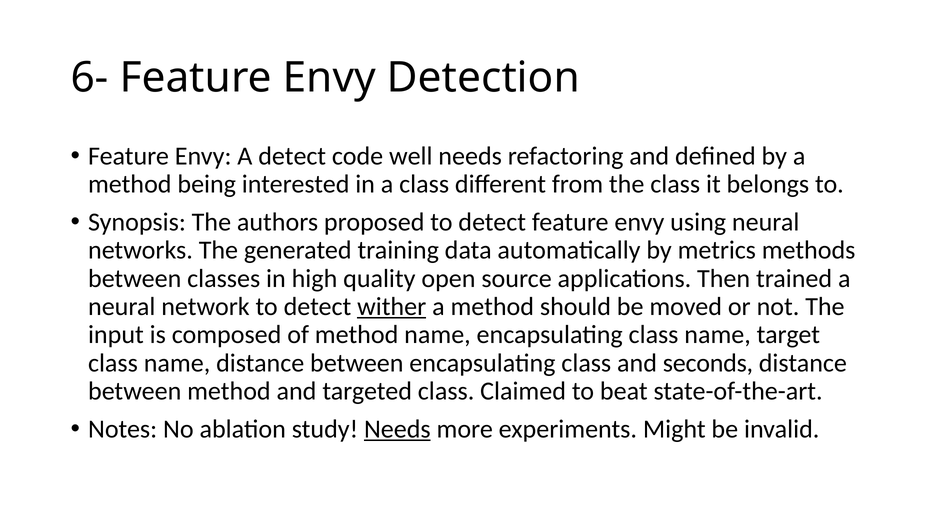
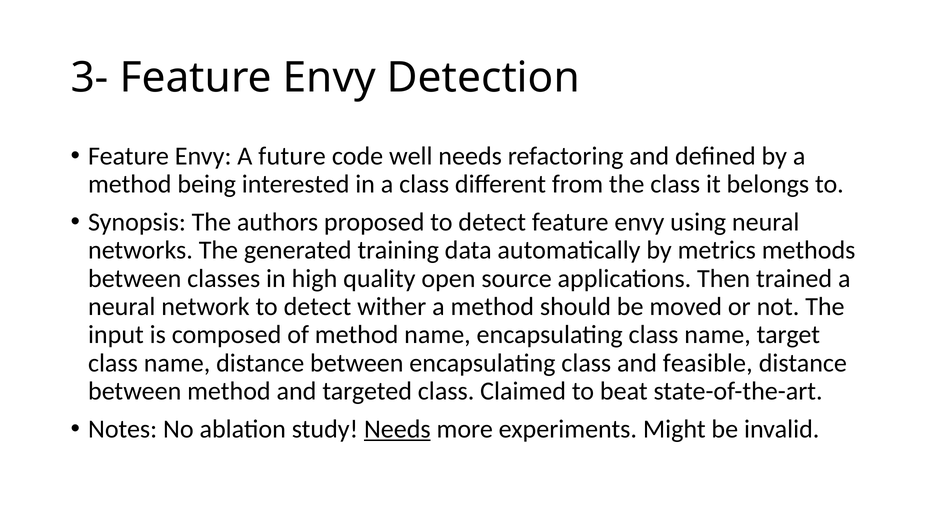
6-: 6- -> 3-
A detect: detect -> future
wither underline: present -> none
seconds: seconds -> feasible
